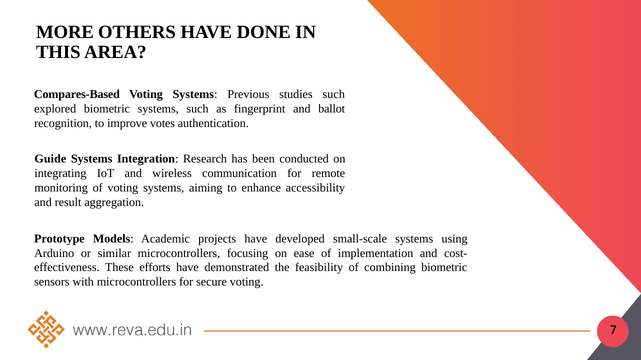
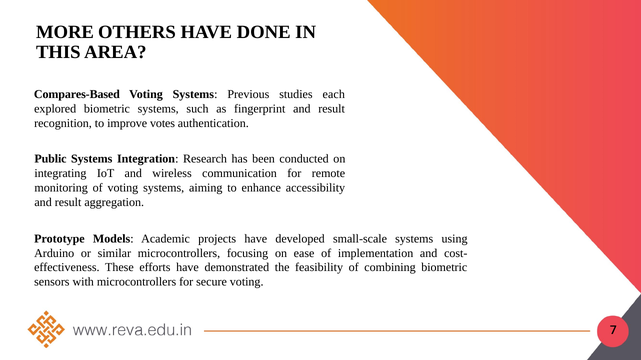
studies such: such -> each
fingerprint and ballot: ballot -> result
Guide: Guide -> Public
